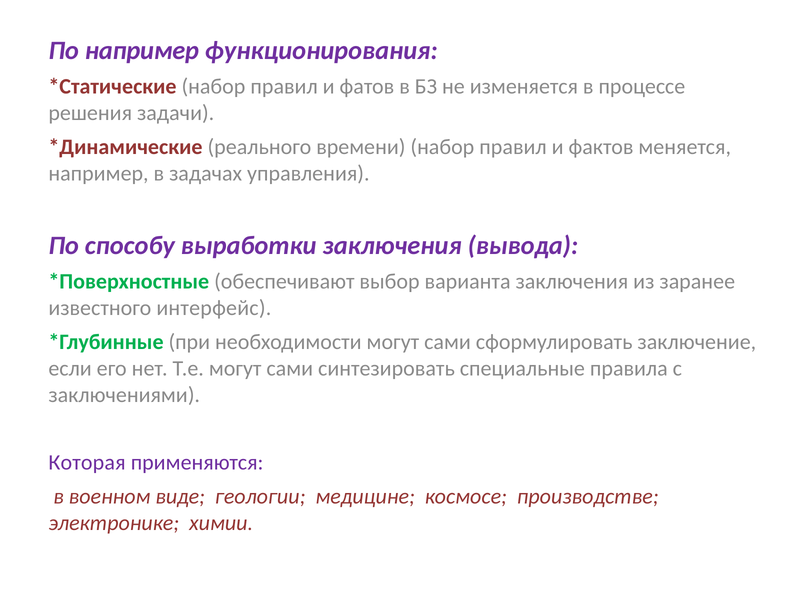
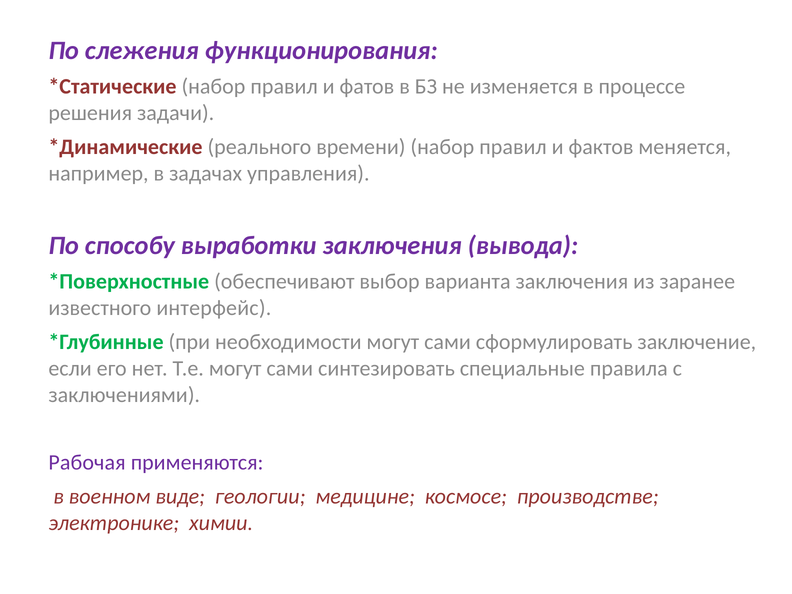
По например: например -> слежения
Которая: Которая -> Рабочая
